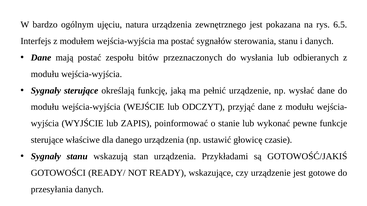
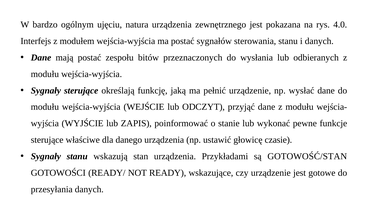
6.5: 6.5 -> 4.0
GOTOWOŚĆ/JAKIŚ: GOTOWOŚĆ/JAKIŚ -> GOTOWOŚĆ/STAN
